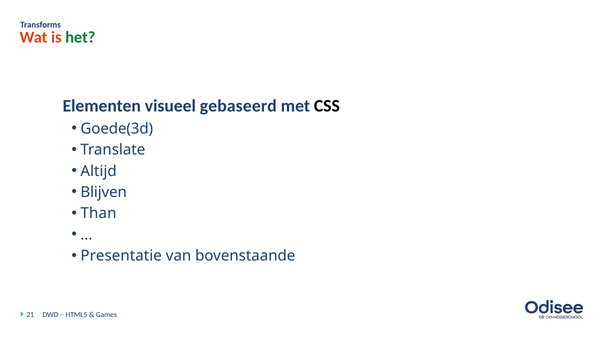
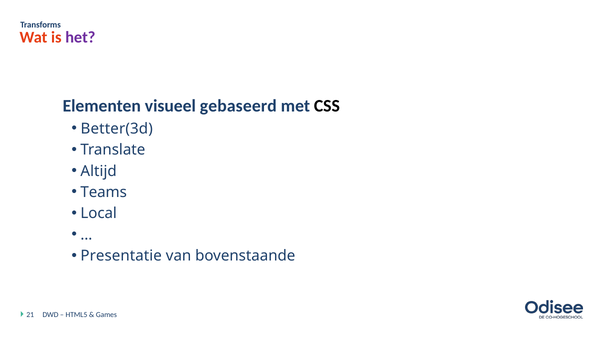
het colour: green -> purple
Goede(3d: Goede(3d -> Better(3d
Blijven: Blijven -> Teams
Than: Than -> Local
